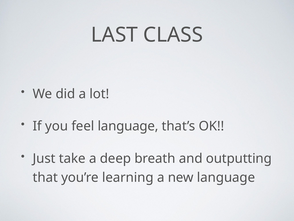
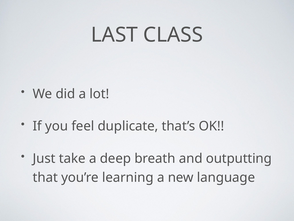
feel language: language -> duplicate
